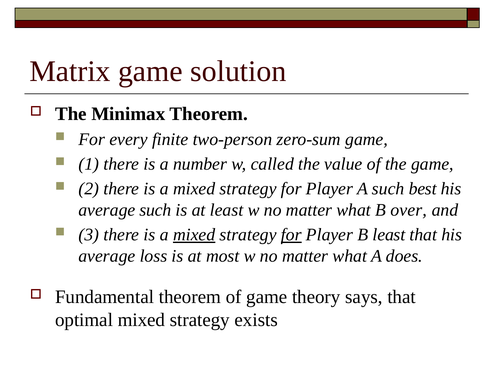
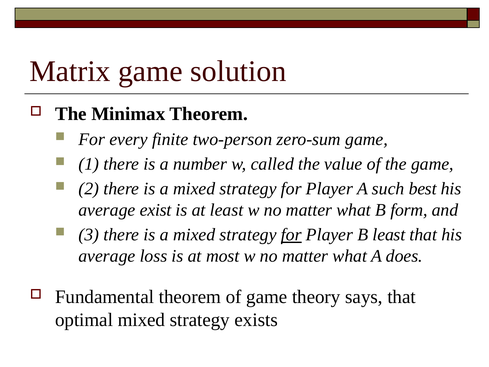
average such: such -> exist
over: over -> form
mixed at (194, 235) underline: present -> none
